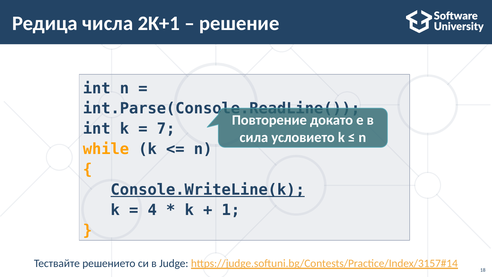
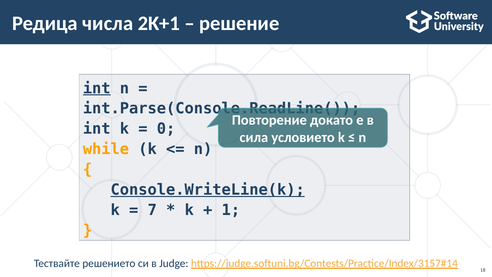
int at (97, 88) underline: none -> present
7: 7 -> 0
4: 4 -> 7
